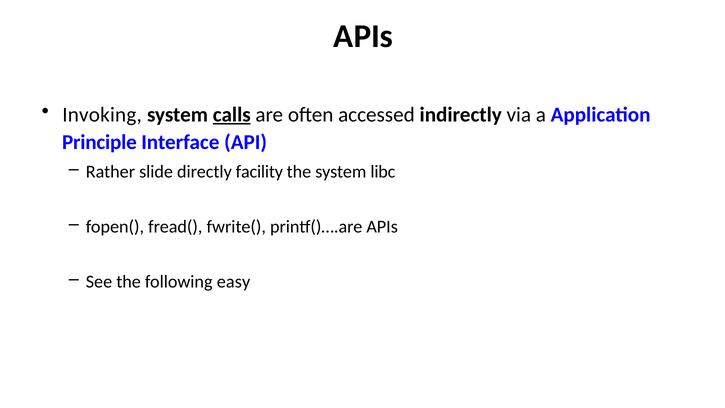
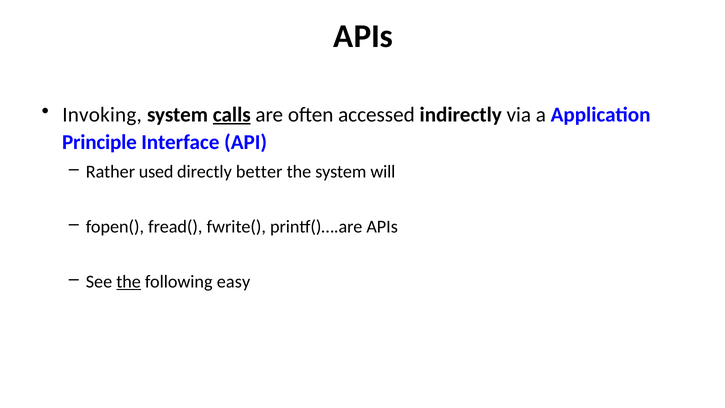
slide: slide -> used
facility: facility -> better
libc: libc -> will
the at (129, 282) underline: none -> present
